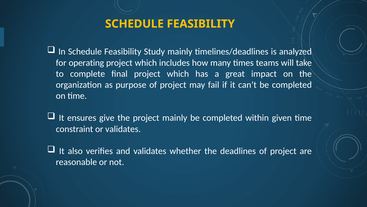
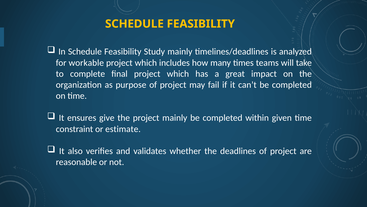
operating: operating -> workable
or validates: validates -> estimate
